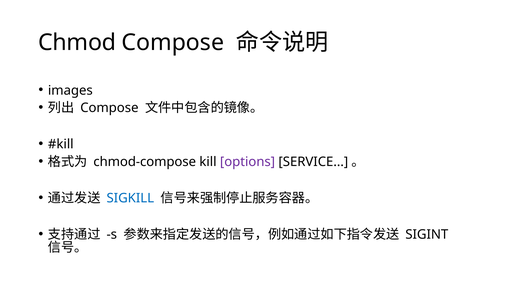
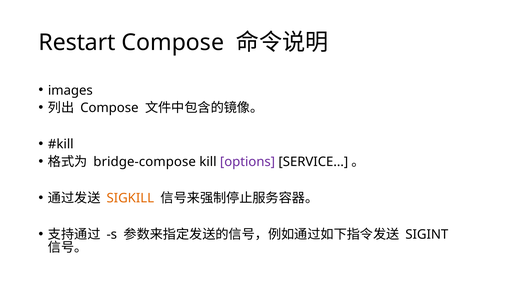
Chmod: Chmod -> Restart
chmod-compose: chmod-compose -> bridge-compose
SIGKILL colour: blue -> orange
